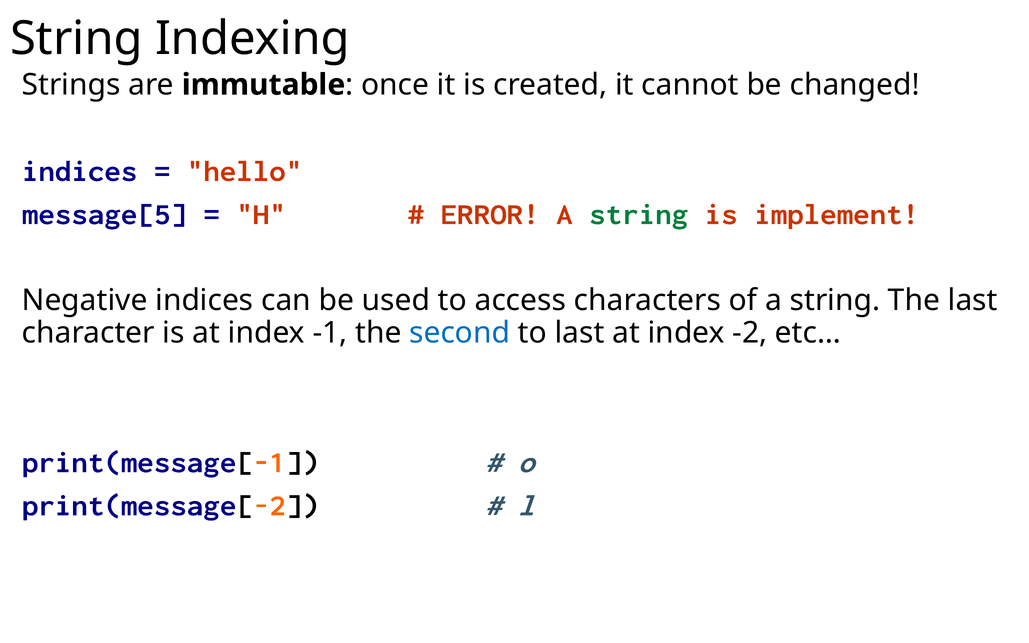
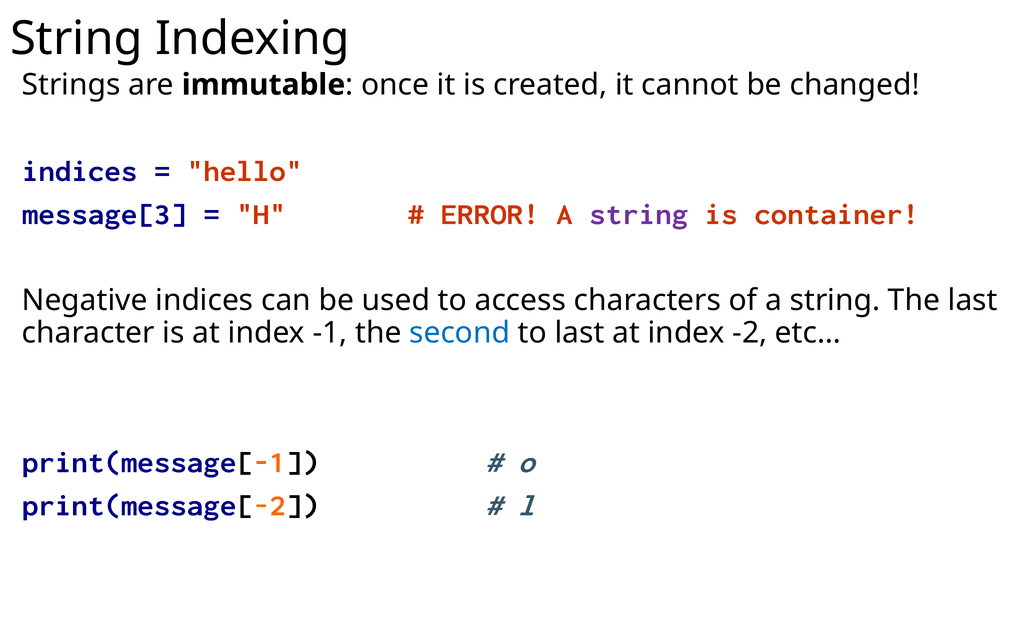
message[5: message[5 -> message[3
string at (639, 214) colour: green -> purple
implement: implement -> container
